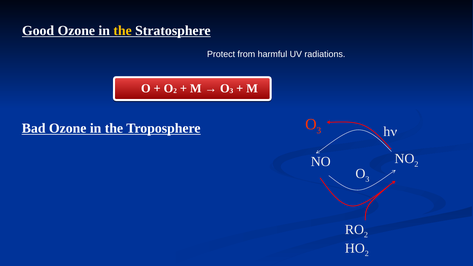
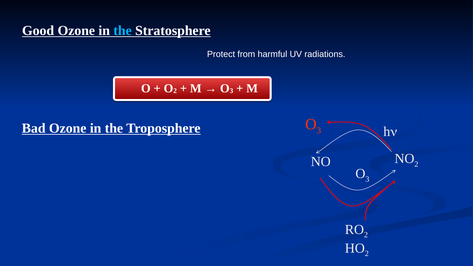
the at (123, 31) colour: yellow -> light blue
